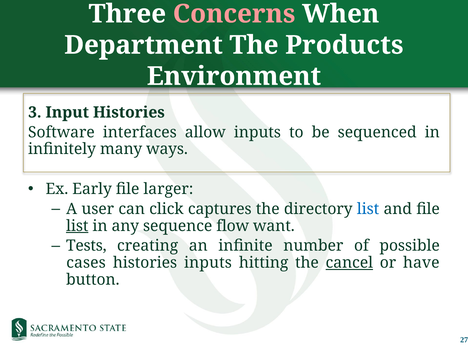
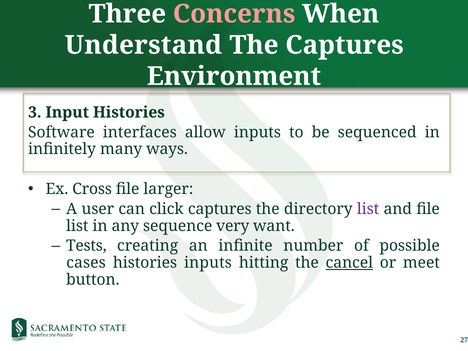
Department: Department -> Understand
The Products: Products -> Captures
Early: Early -> Cross
list at (368, 209) colour: blue -> purple
list at (77, 226) underline: present -> none
flow: flow -> very
have: have -> meet
